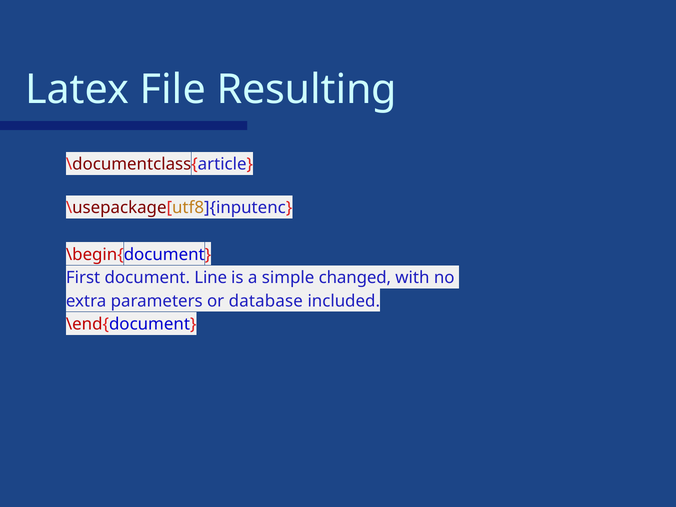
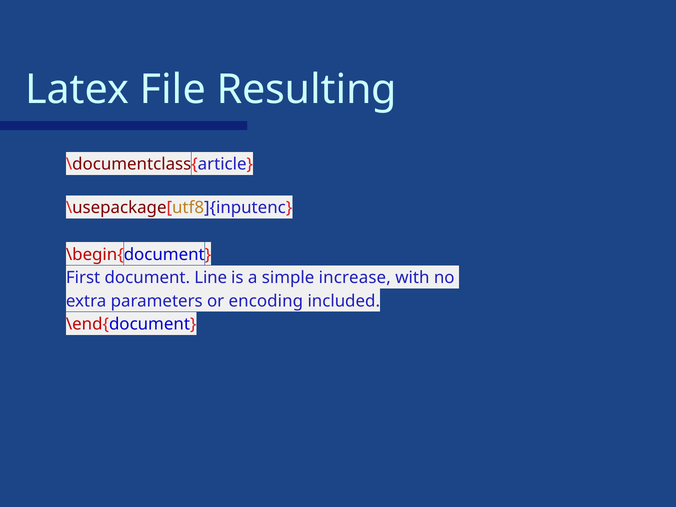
changed: changed -> increase
database: database -> encoding
